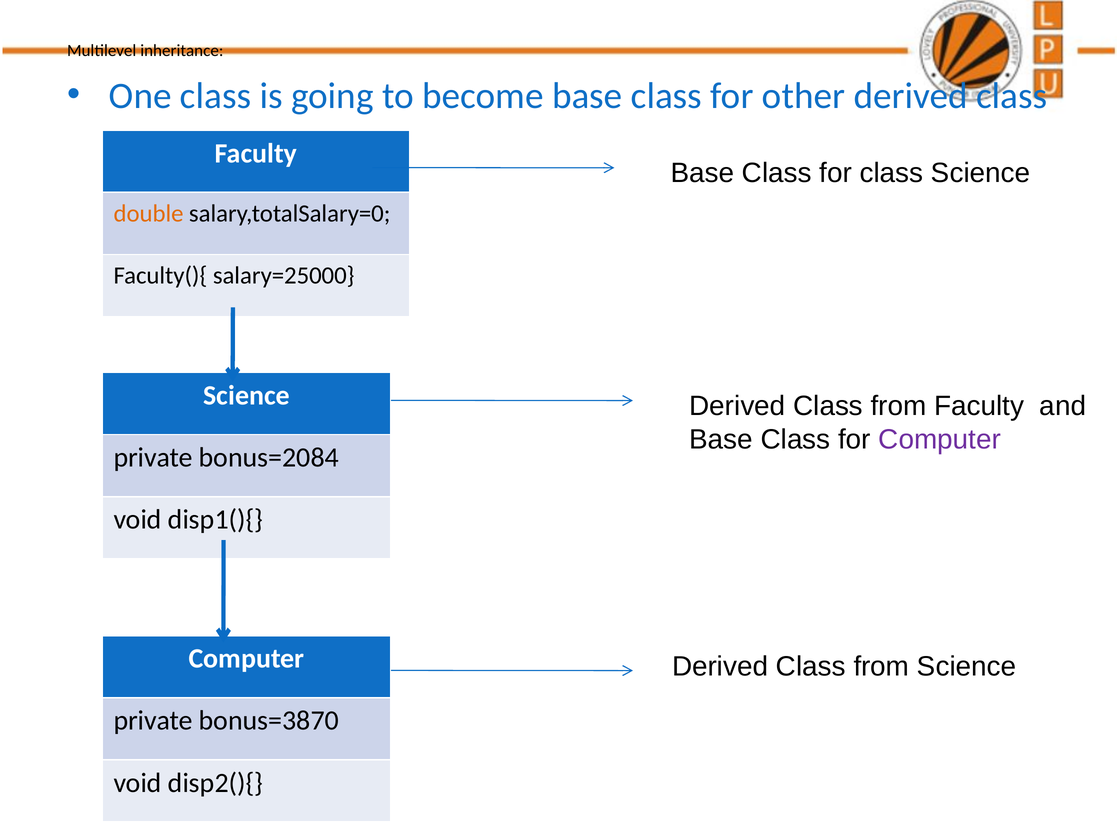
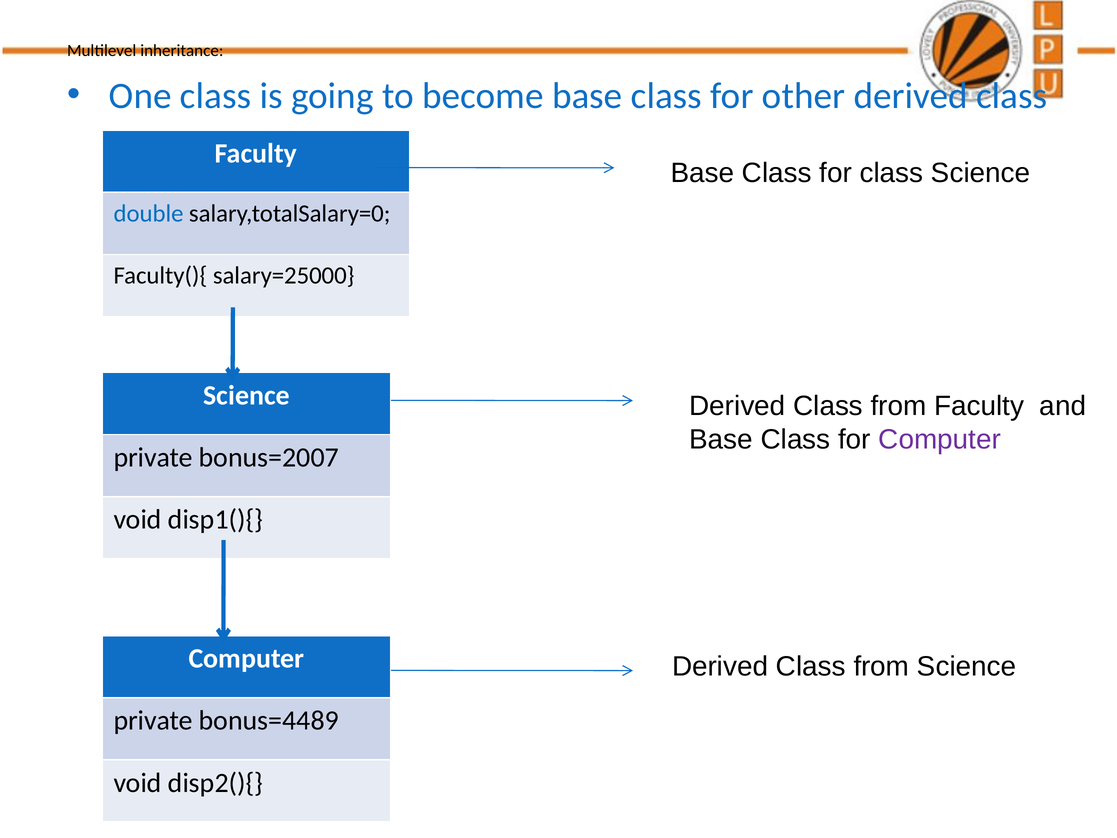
double colour: orange -> blue
bonus=2084: bonus=2084 -> bonus=2007
bonus=3870: bonus=3870 -> bonus=4489
